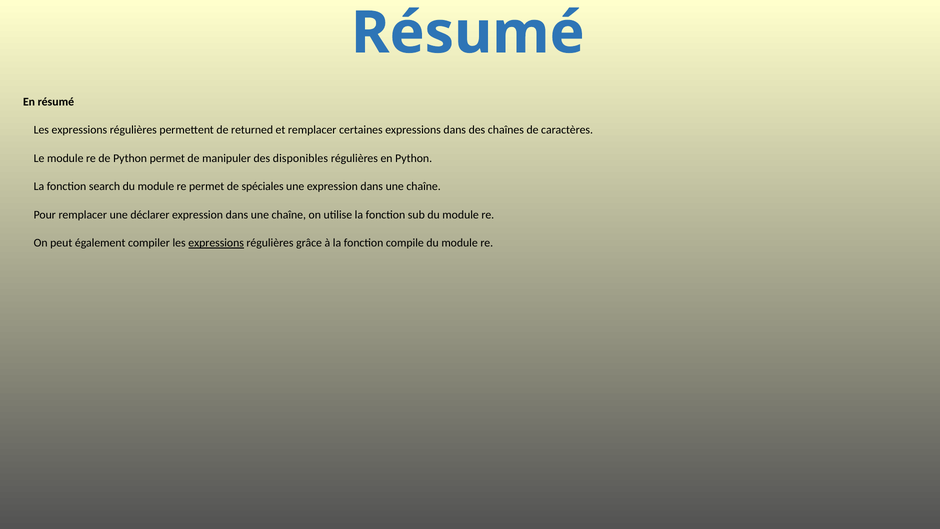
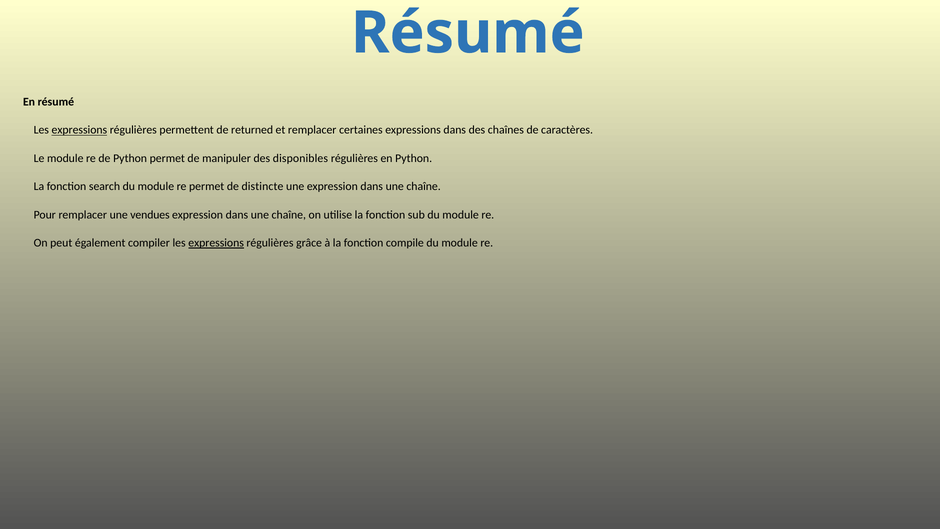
expressions at (79, 130) underline: none -> present
spéciales: spéciales -> distincte
déclarer: déclarer -> vendues
